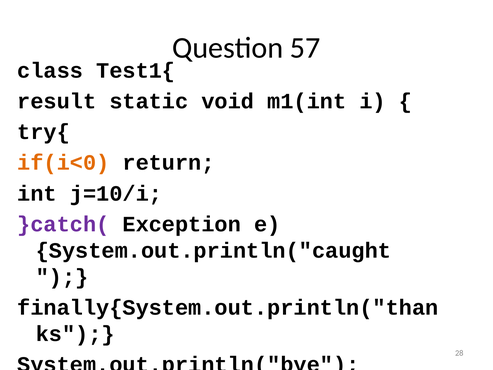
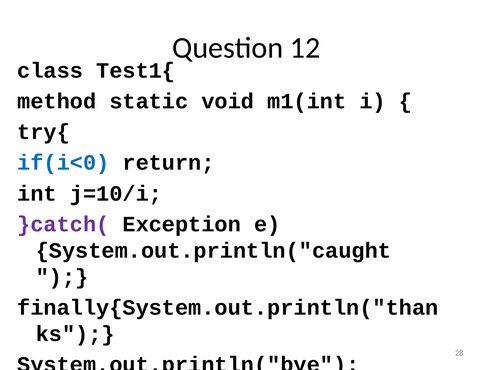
57: 57 -> 12
result: result -> method
if(i<0 colour: orange -> blue
